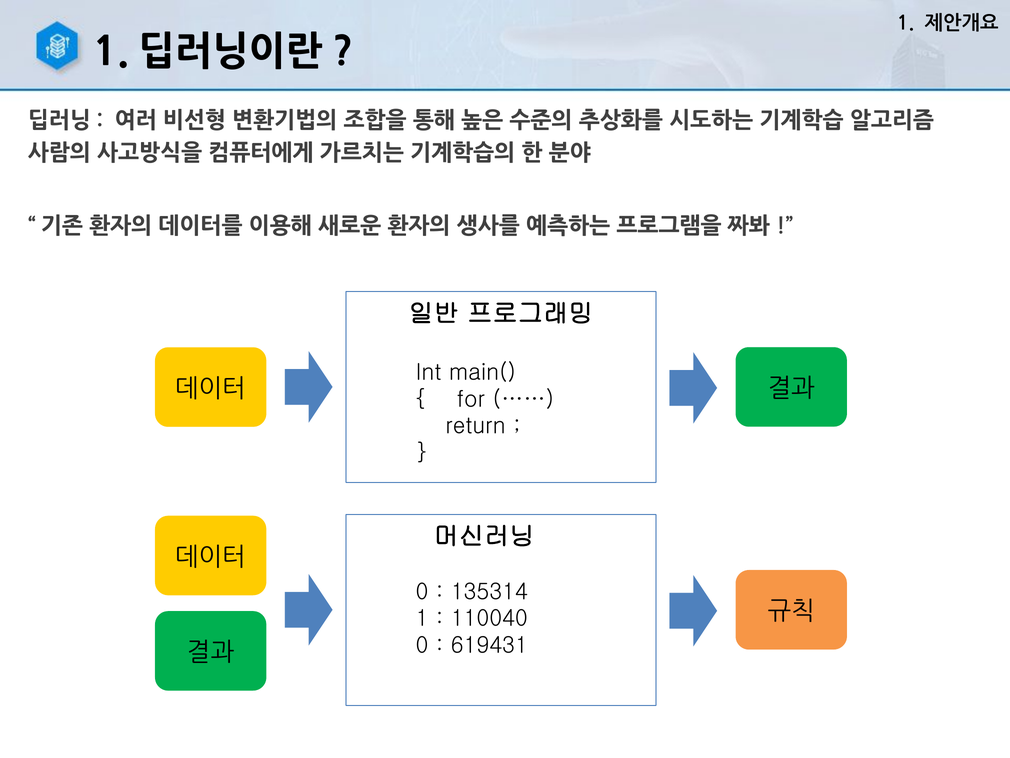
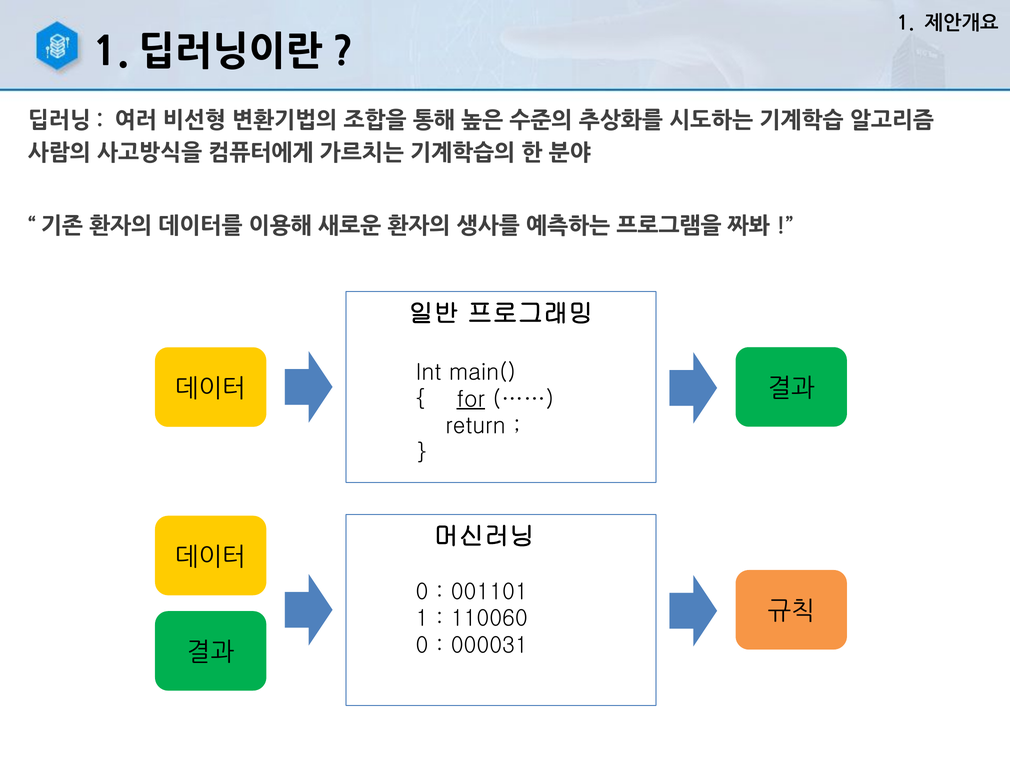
for underline: none -> present
135314: 135314 -> 001101
110040: 110040 -> 110060
619431: 619431 -> 000031
